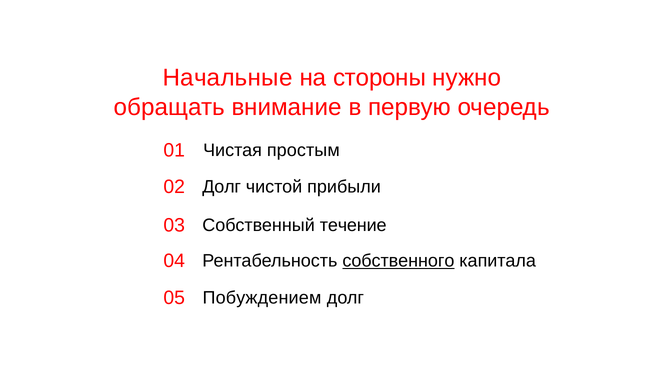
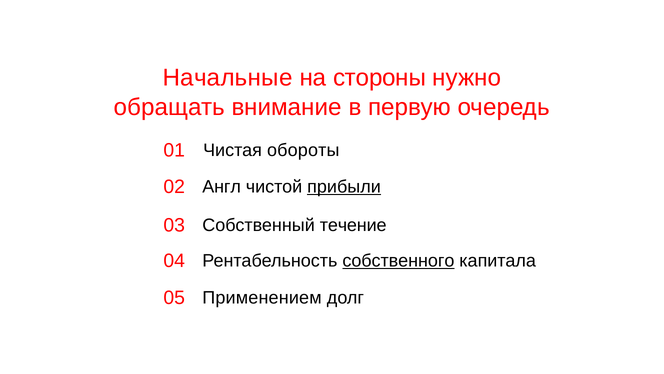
простым: простым -> обороты
02 Долг: Долг -> Англ
прибыли underline: none -> present
Побуждением: Побуждением -> Применением
